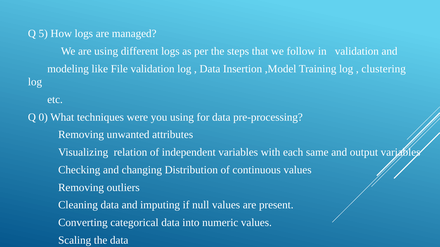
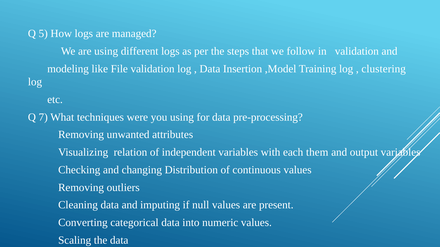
0: 0 -> 7
same: same -> them
